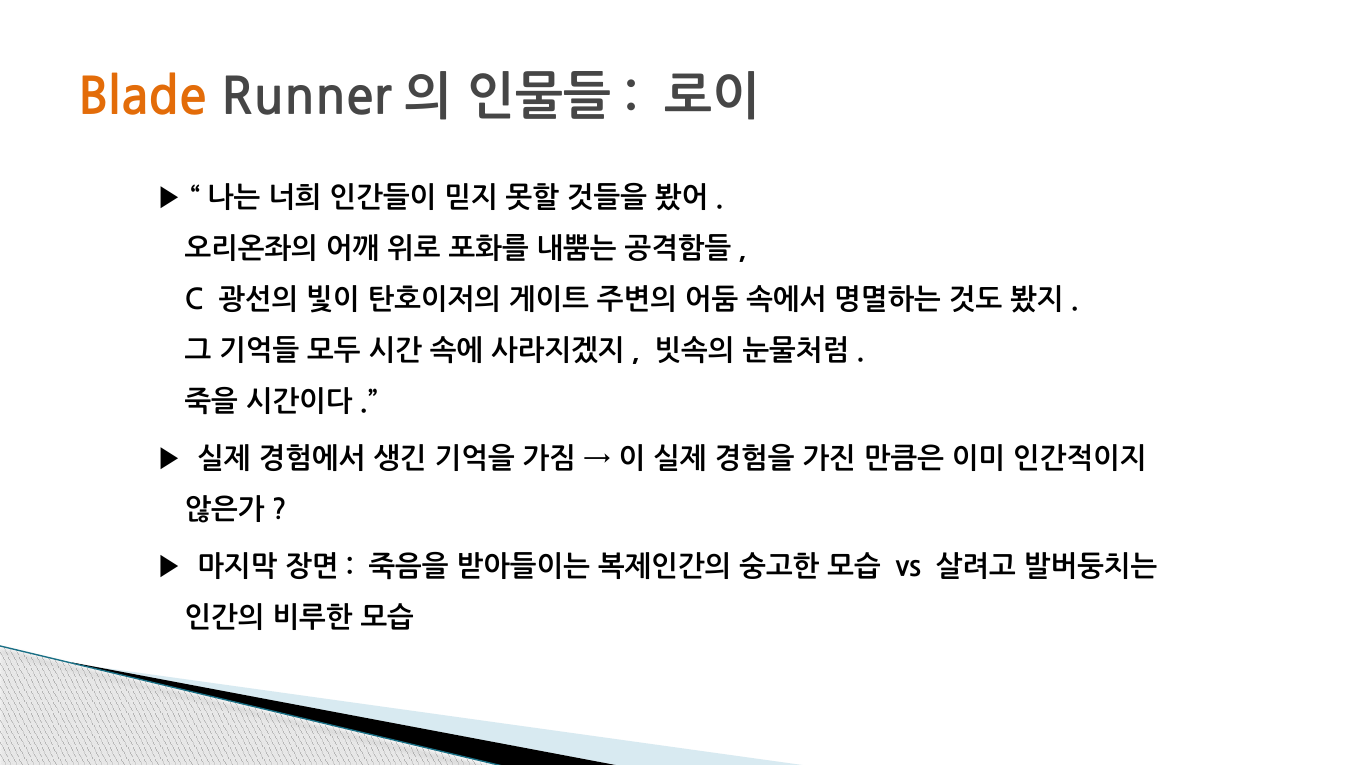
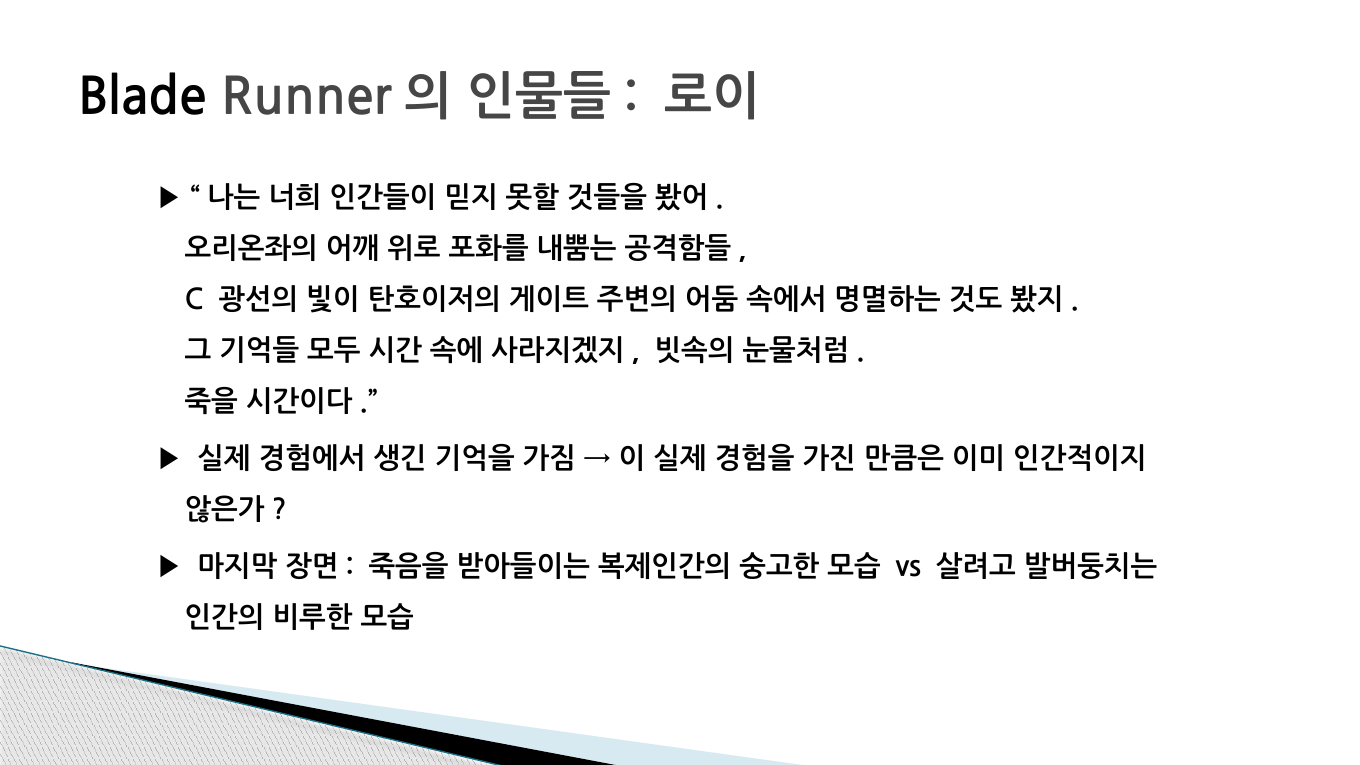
Blade colour: orange -> black
